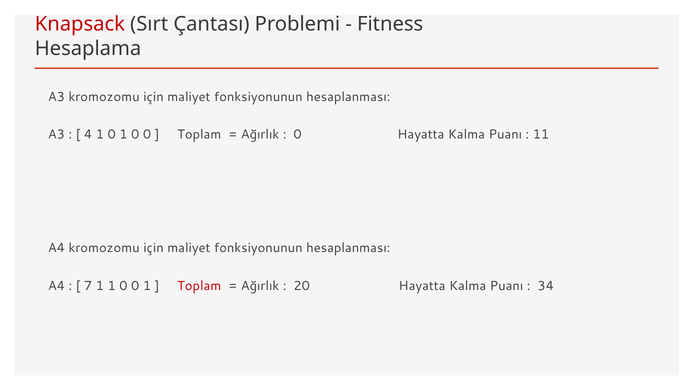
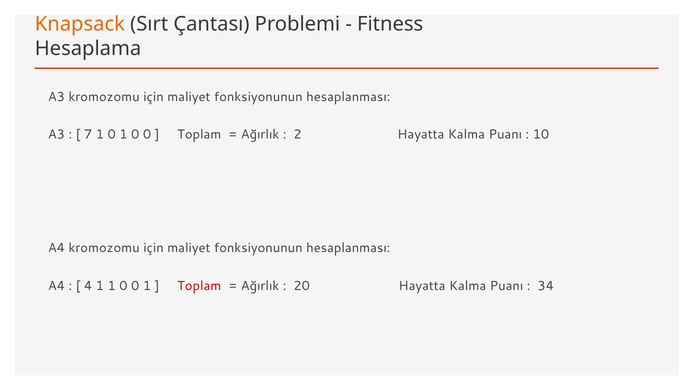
Knapsack colour: red -> orange
4: 4 -> 7
0 at (298, 135): 0 -> 2
11: 11 -> 10
7: 7 -> 4
